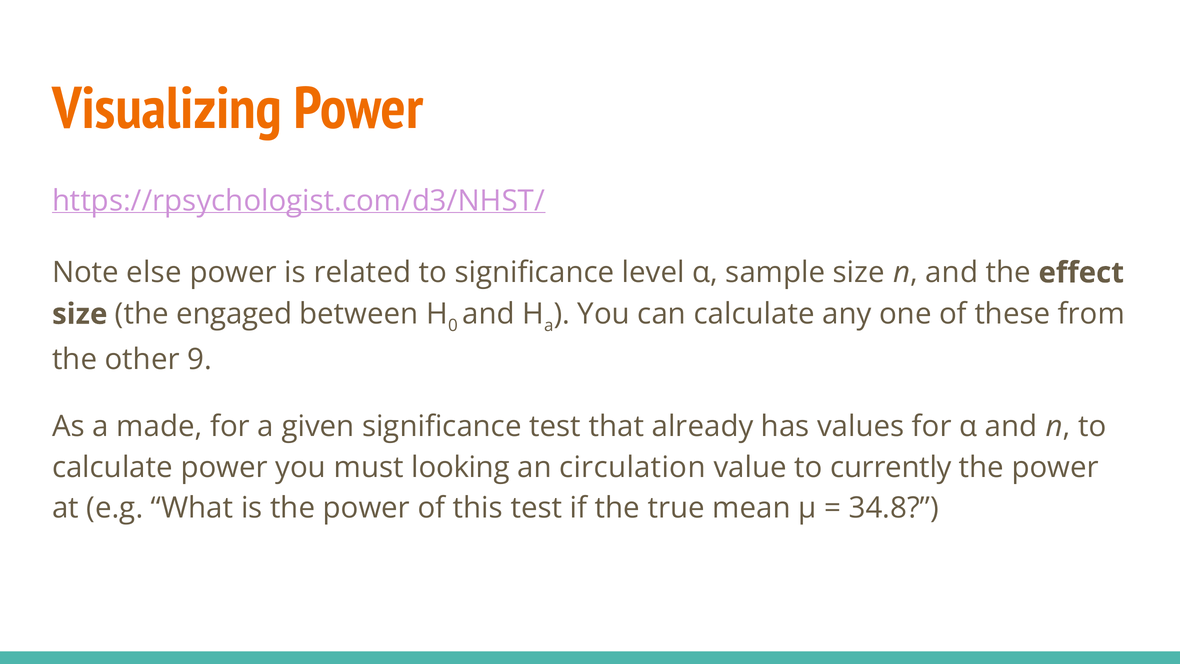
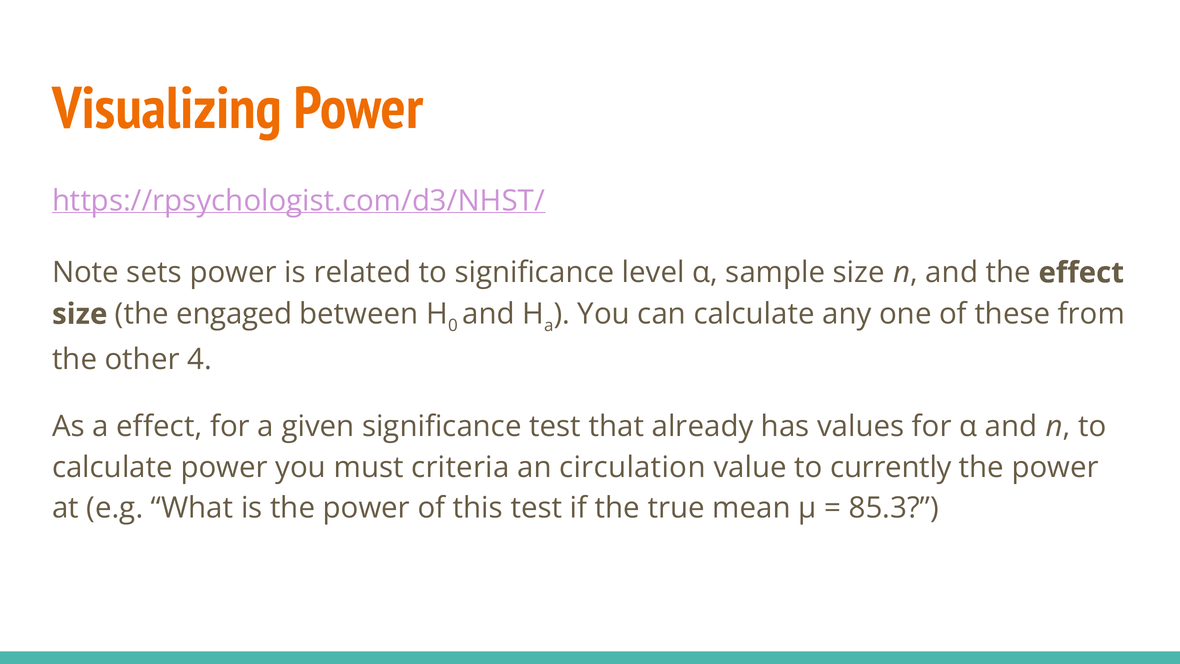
else: else -> sets
9: 9 -> 4
a made: made -> effect
looking: looking -> criteria
34.8: 34.8 -> 85.3
